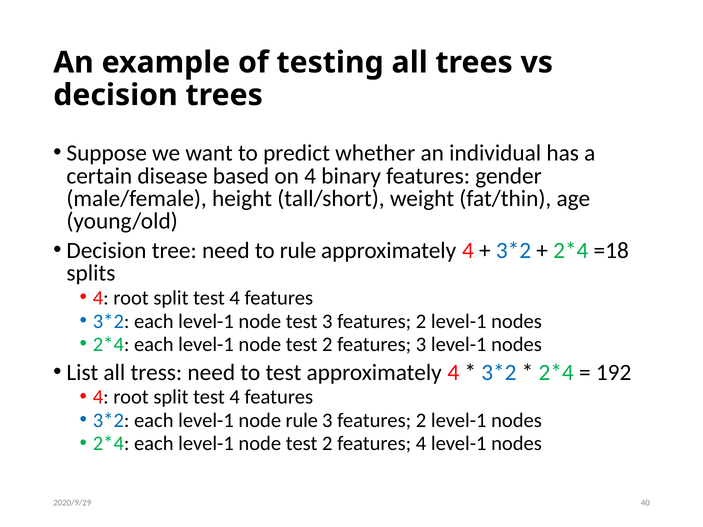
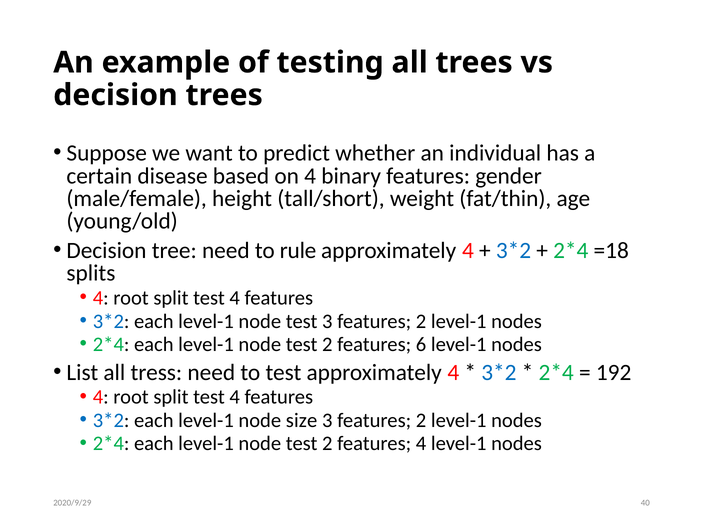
features 3: 3 -> 6
node rule: rule -> size
